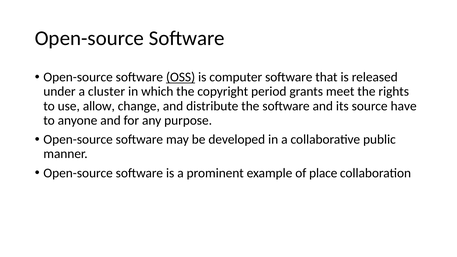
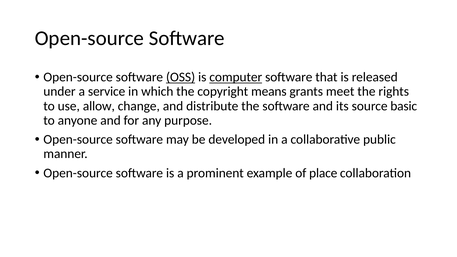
computer underline: none -> present
cluster: cluster -> service
period: period -> means
have: have -> basic
